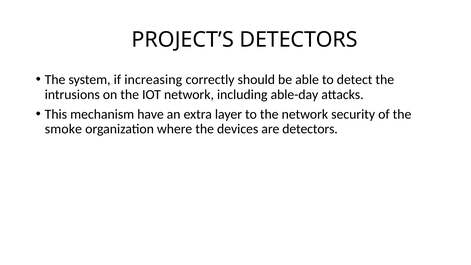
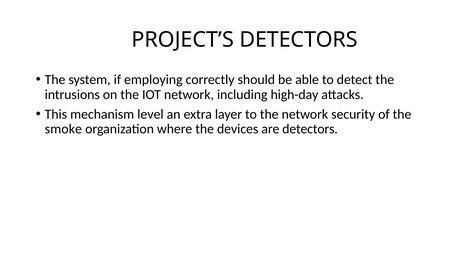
increasing: increasing -> employing
able-day: able-day -> high-day
have: have -> level
